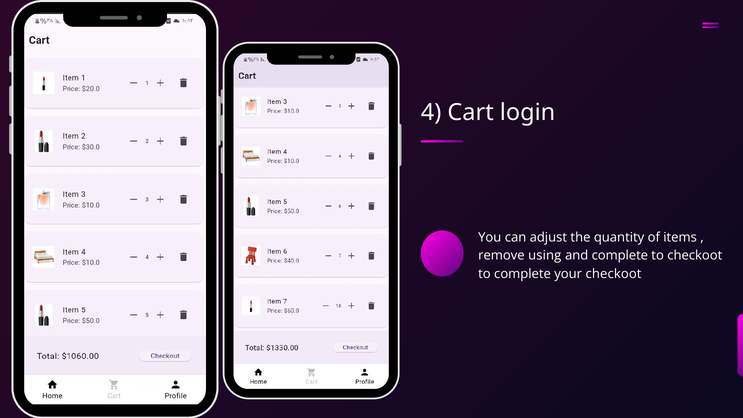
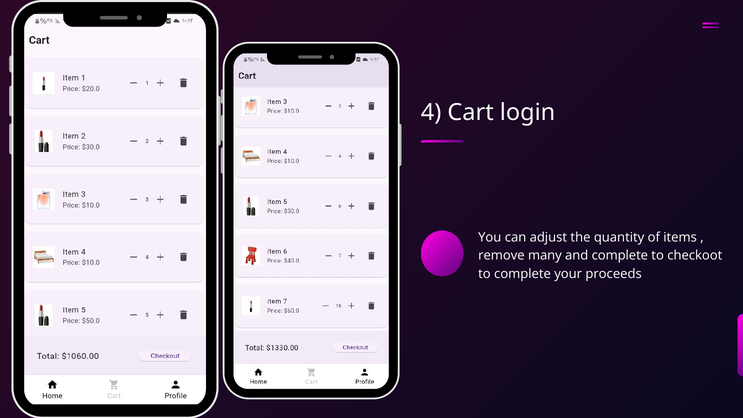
using: using -> many
your checkoot: checkoot -> proceeds
